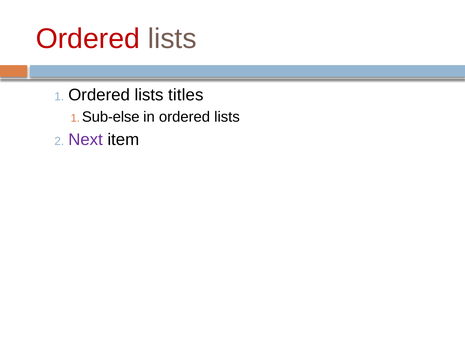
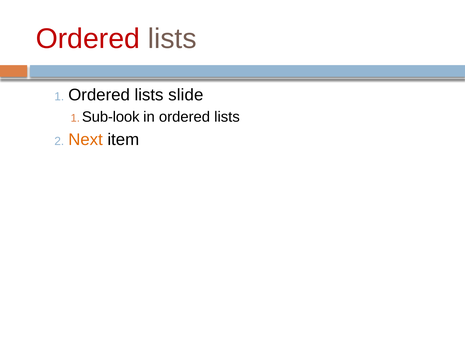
titles: titles -> slide
Sub-else: Sub-else -> Sub-look
Next colour: purple -> orange
